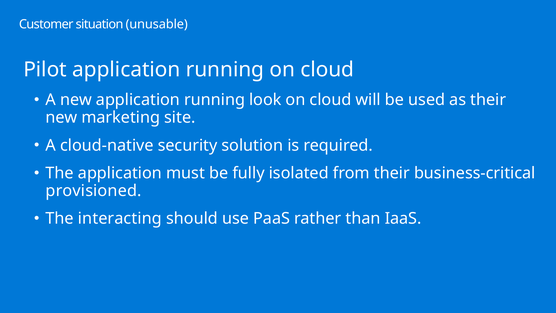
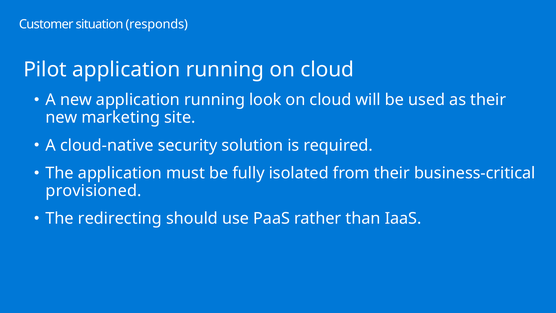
unusable: unusable -> responds
interacting: interacting -> redirecting
